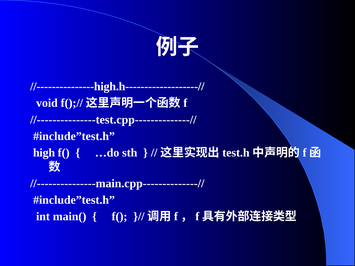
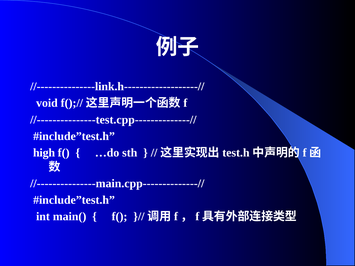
//---------------high.h-------------------//: //---------------high.h-------------------// -> //---------------link.h-------------------//
